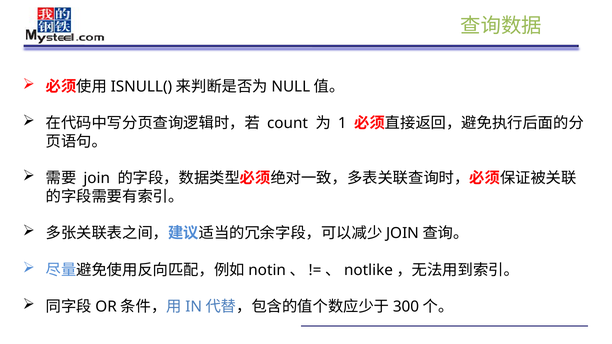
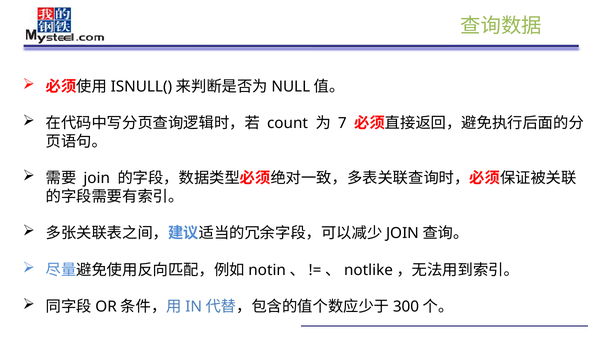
1: 1 -> 7
